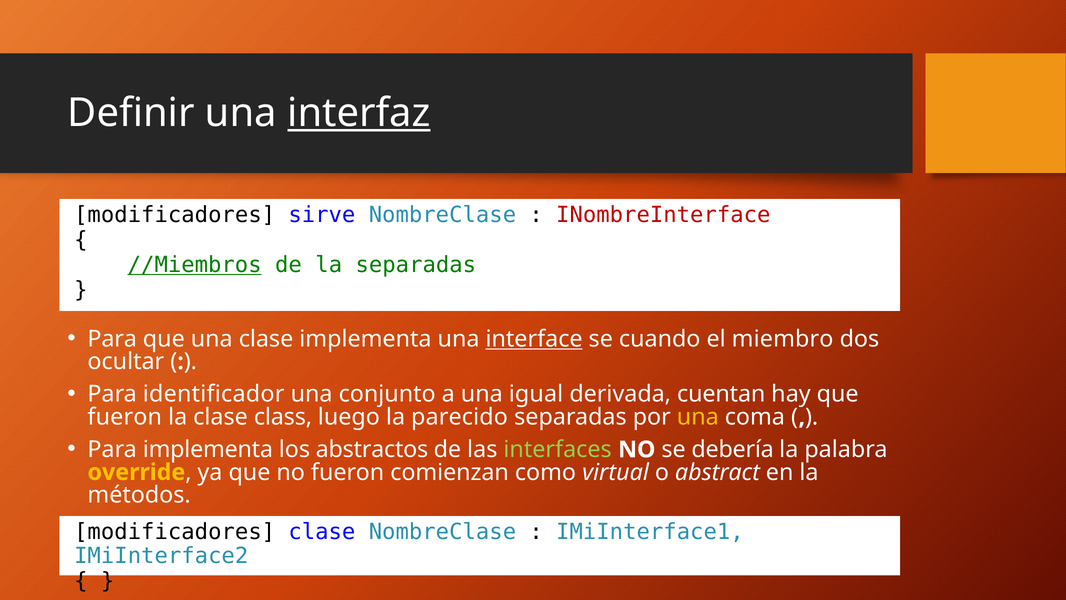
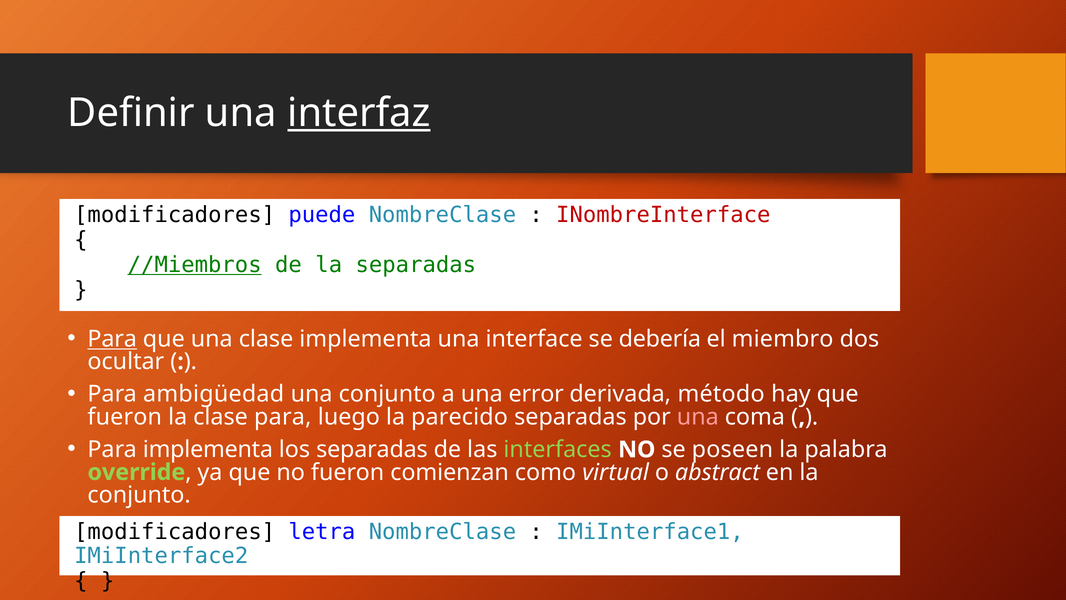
sirve: sirve -> puede
Para at (112, 339) underline: none -> present
interface underline: present -> none
cuando: cuando -> debería
identificador: identificador -> ambigüedad
igual: igual -> error
cuentan: cuentan -> método
clase class: class -> para
una at (698, 417) colour: yellow -> pink
los abstractos: abstractos -> separadas
debería: debería -> poseen
override colour: yellow -> light green
métodos at (139, 495): métodos -> conjunto
modificadores clase: clase -> letra
